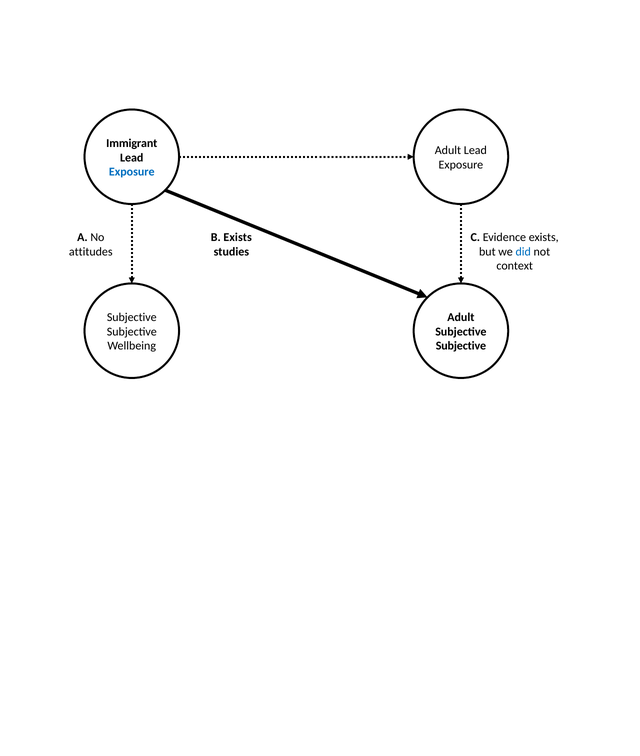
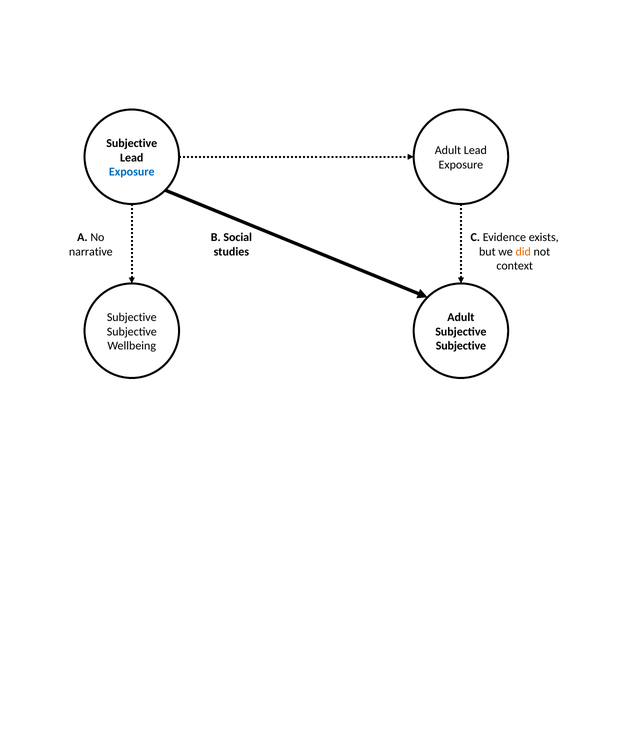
Immigrant at (132, 143): Immigrant -> Subjective
B Exists: Exists -> Social
attitudes: attitudes -> narrative
did colour: blue -> orange
